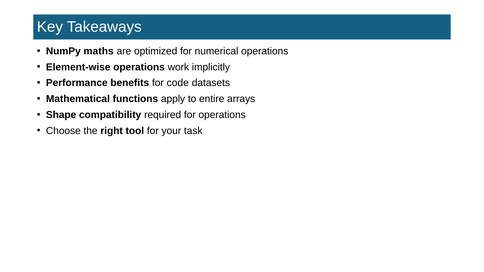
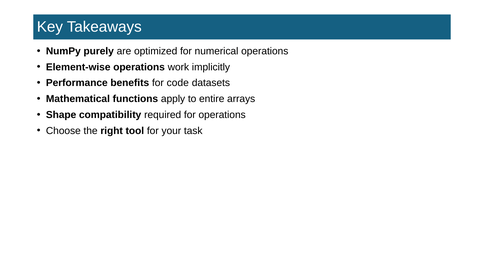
maths: maths -> purely
